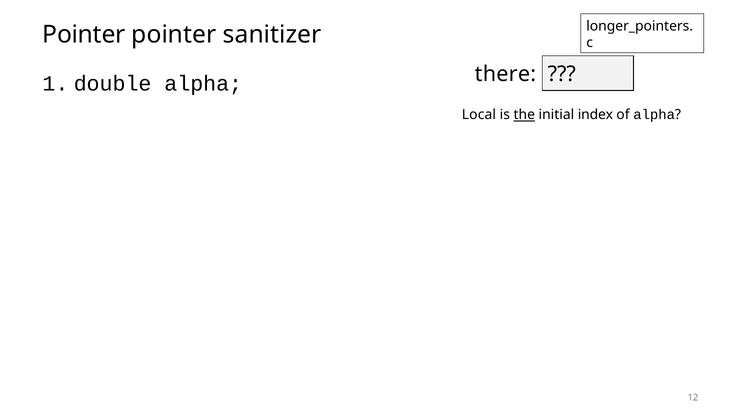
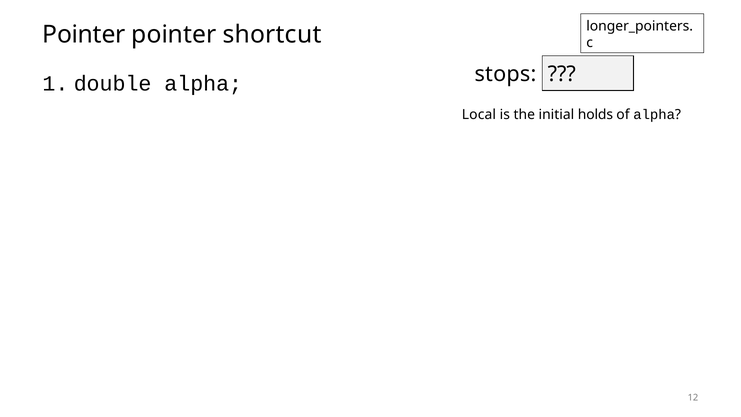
sanitizer: sanitizer -> shortcut
there: there -> stops
the underline: present -> none
index: index -> holds
